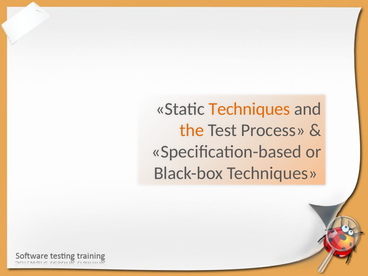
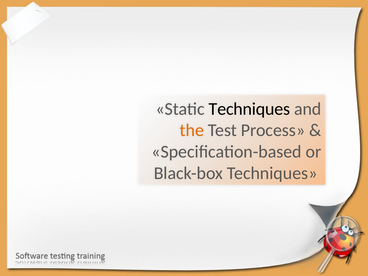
Techniques at (249, 109) colour: orange -> black
